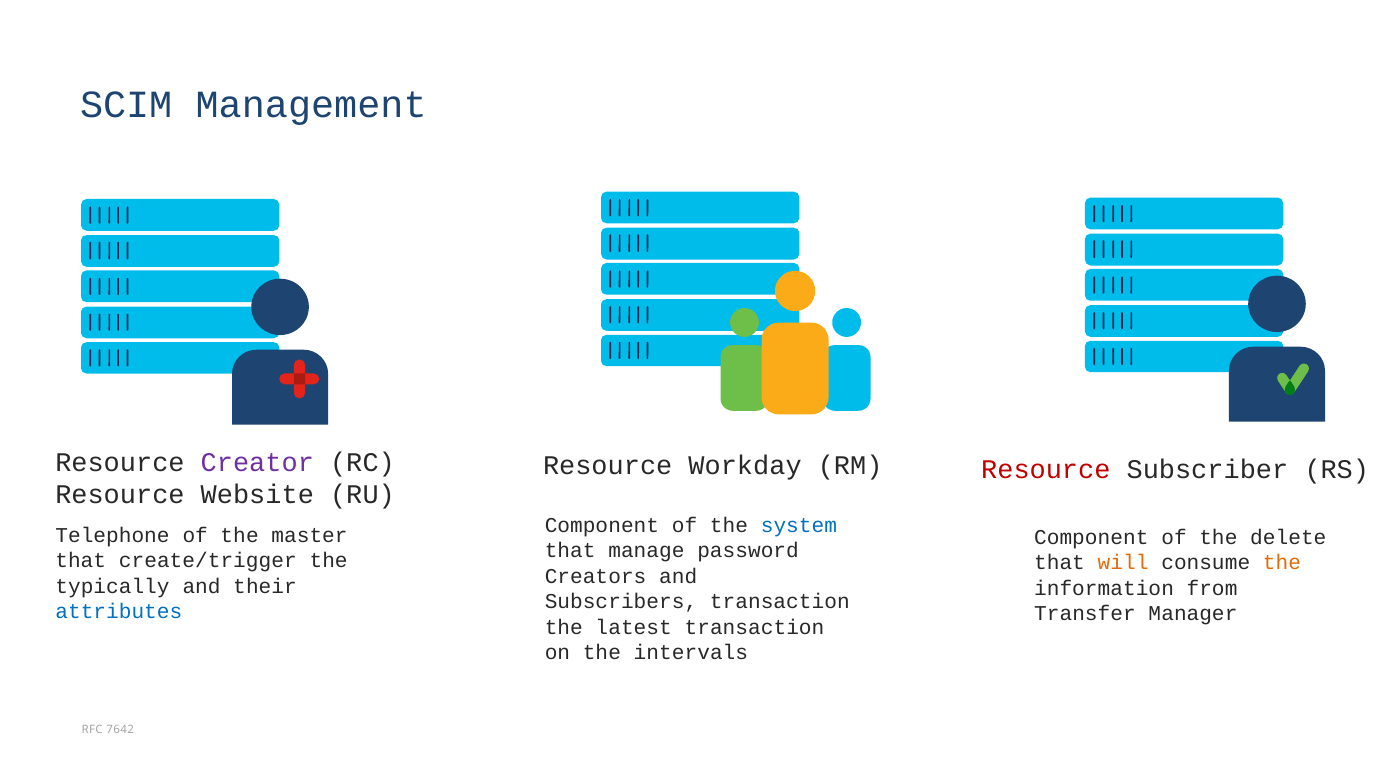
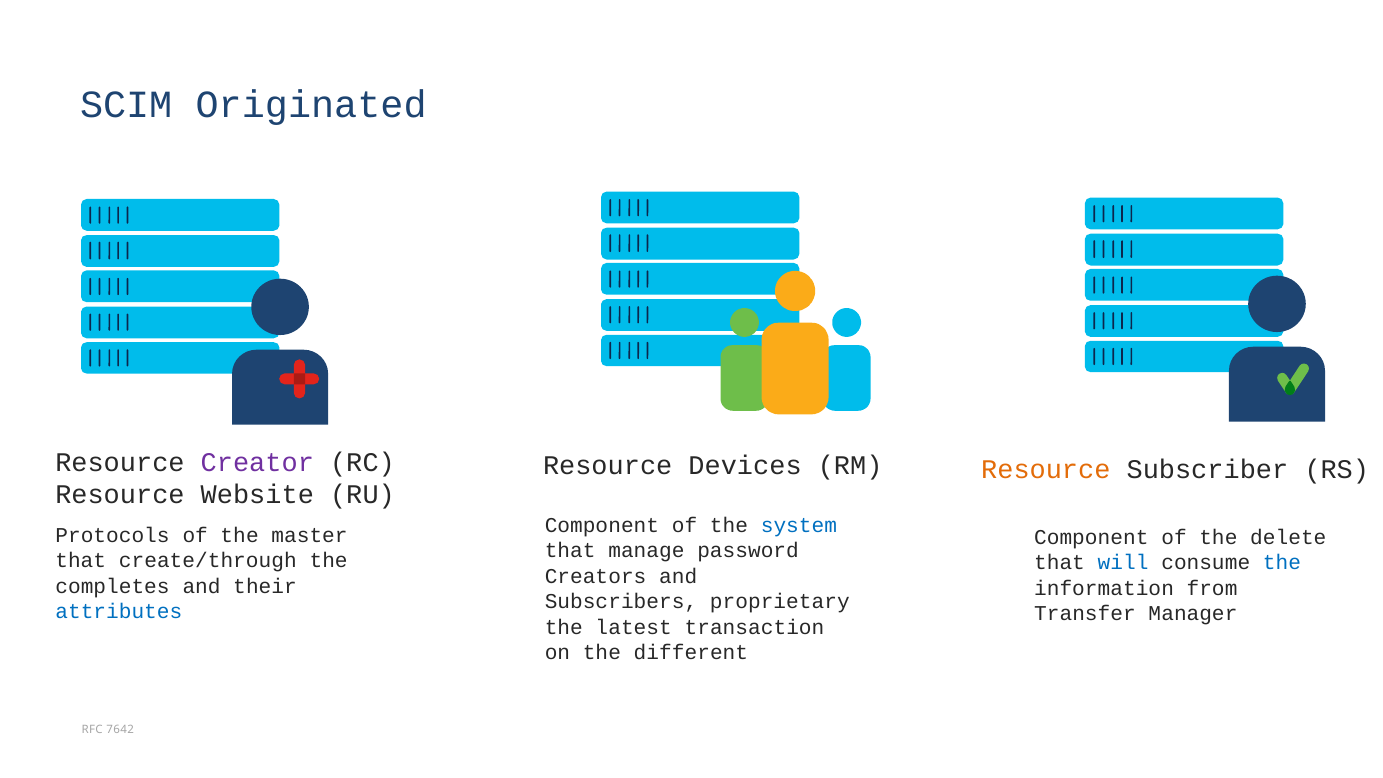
Management: Management -> Originated
Workday: Workday -> Devices
Resource at (1046, 470) colour: red -> orange
Telephone: Telephone -> Protocols
create/trigger: create/trigger -> create/through
will colour: orange -> blue
the at (1282, 563) colour: orange -> blue
typically: typically -> completes
Subscribers transaction: transaction -> proprietary
intervals: intervals -> different
